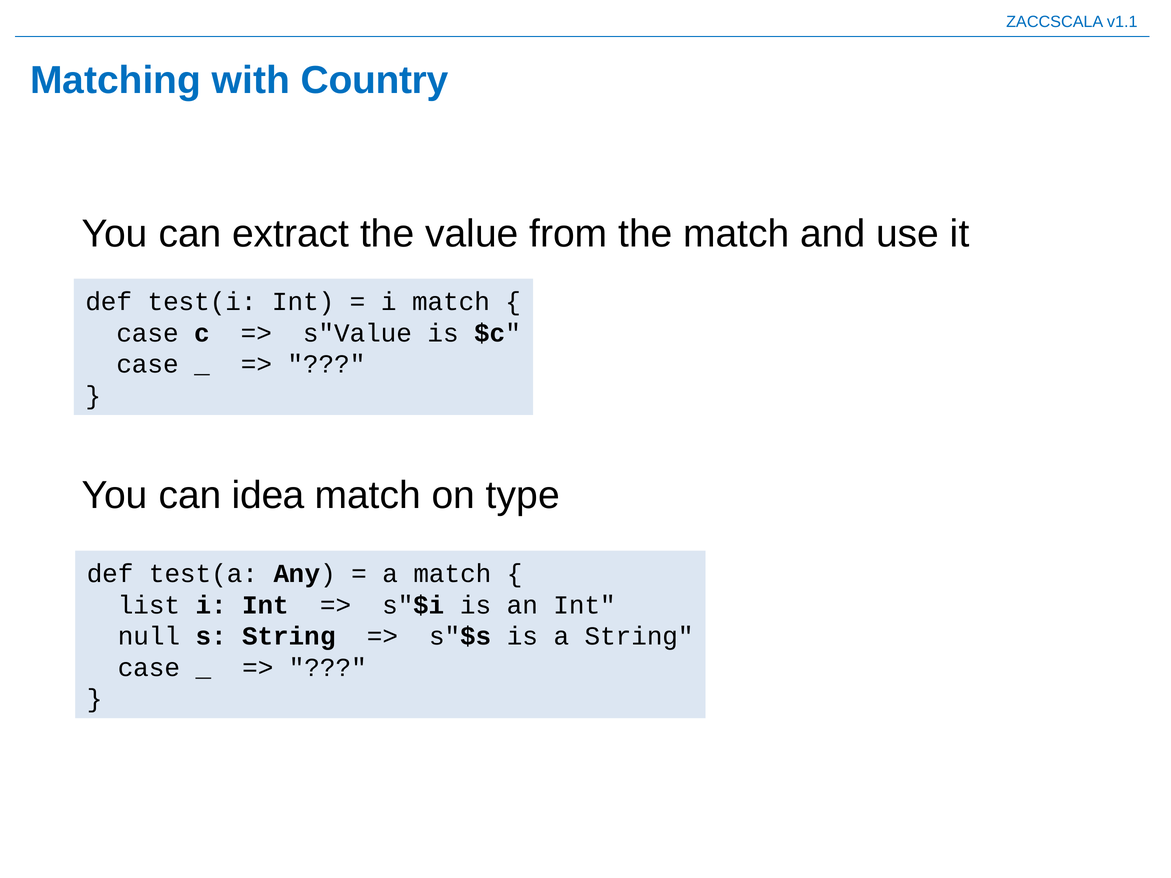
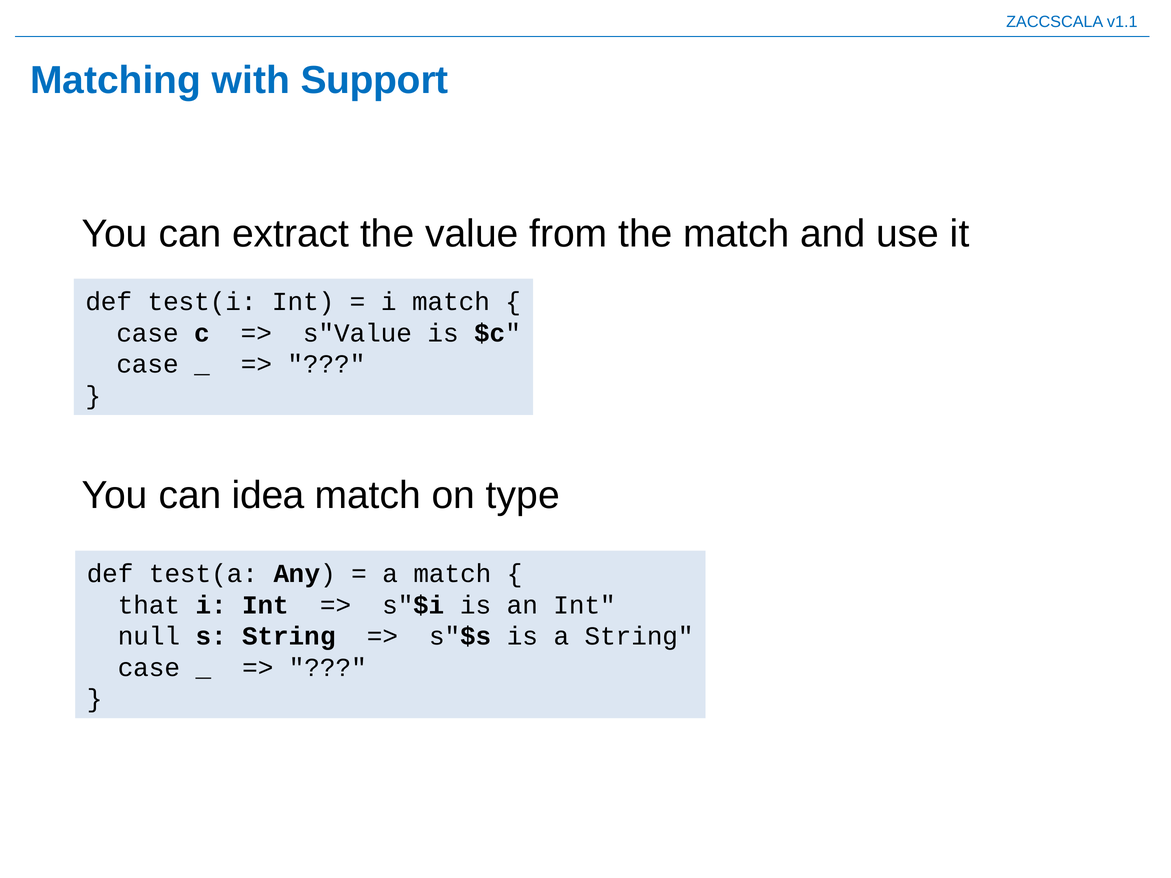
Country: Country -> Support
list: list -> that
